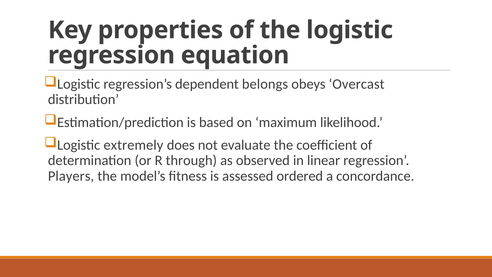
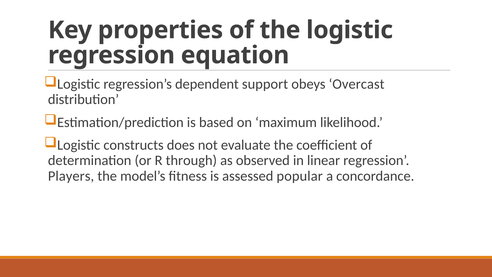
belongs: belongs -> support
extremely: extremely -> constructs
ordered: ordered -> popular
